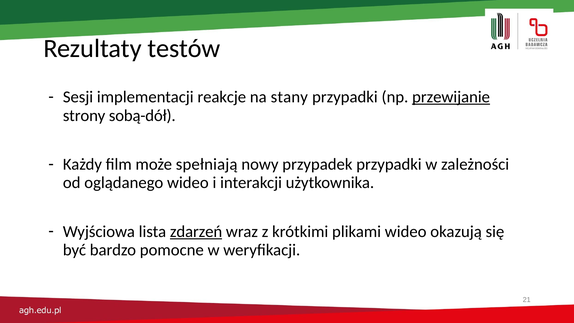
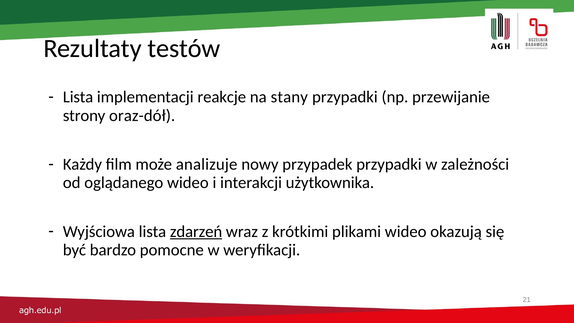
Sesji at (78, 97): Sesji -> Lista
przewijanie underline: present -> none
sobą-dół: sobą-dół -> oraz-dół
spełniają: spełniają -> analizuje
